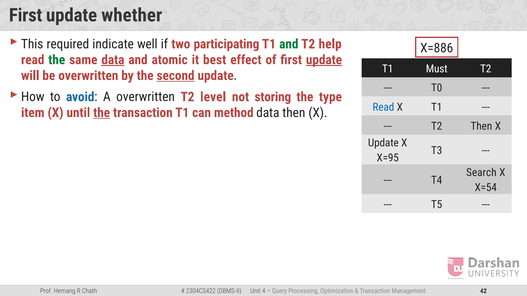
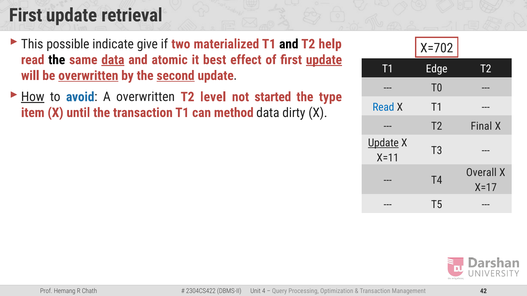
whether: whether -> retrieval
required: required -> possible
well: well -> give
participating: participating -> materialized
and at (289, 44) colour: green -> black
X=886: X=886 -> X=702
the at (57, 60) colour: green -> black
Must: Must -> Edge
overwritten at (88, 76) underline: none -> present
How underline: none -> present
storing: storing -> started
the at (102, 113) underline: present -> none
data then: then -> dirty
T2 Then: Then -> Final
Update at (383, 143) underline: none -> present
X=95: X=95 -> X=11
Search: Search -> Overall
X=54: X=54 -> X=17
